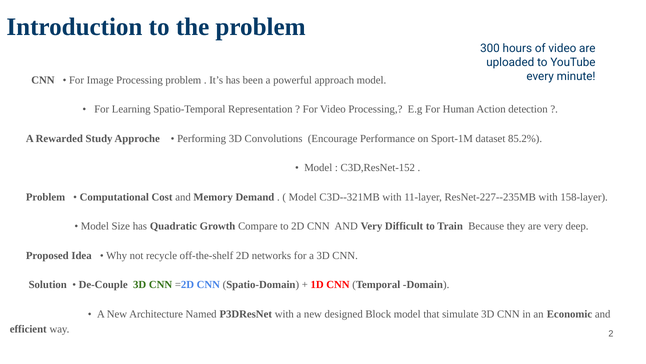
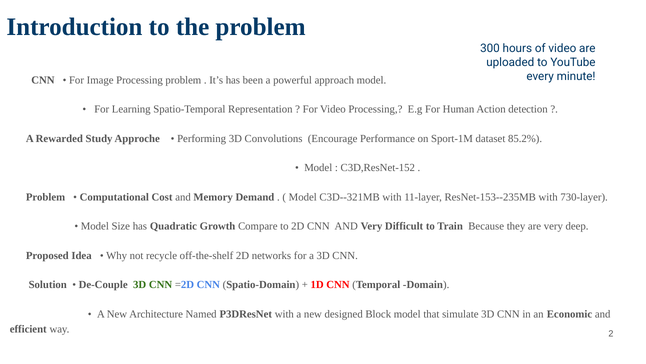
ResNet-227--235MB: ResNet-227--235MB -> ResNet-153--235MB
158-layer: 158-layer -> 730-layer
